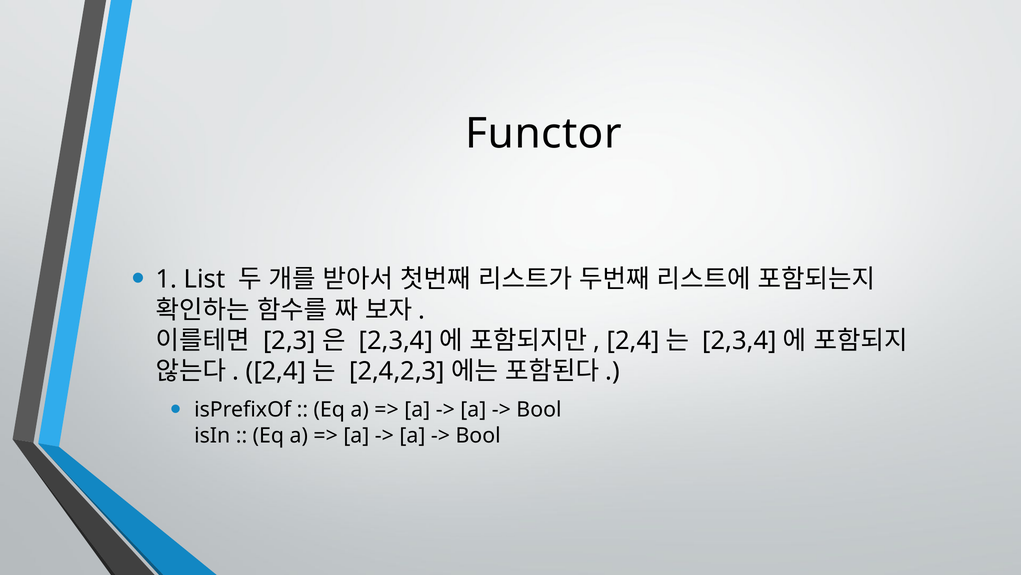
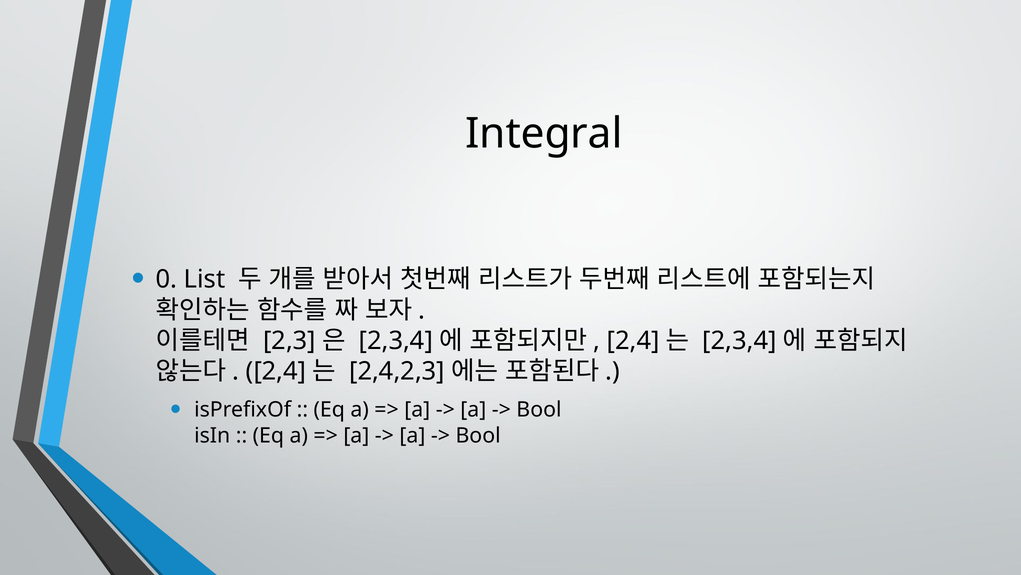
Functor: Functor -> Integral
1: 1 -> 0
